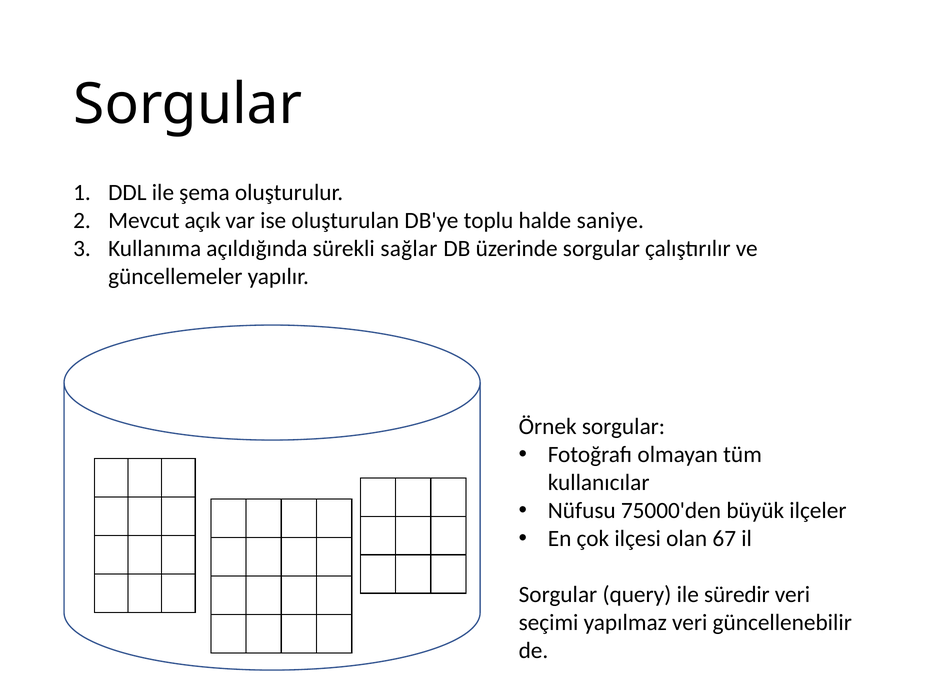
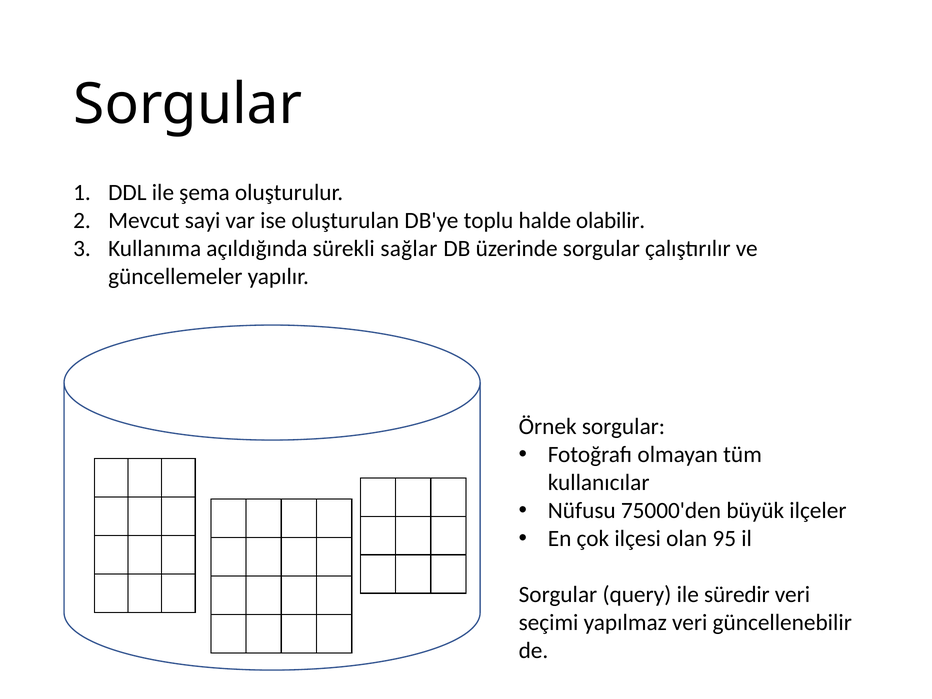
açık: açık -> sayi
saniye: saniye -> olabilir
67: 67 -> 95
